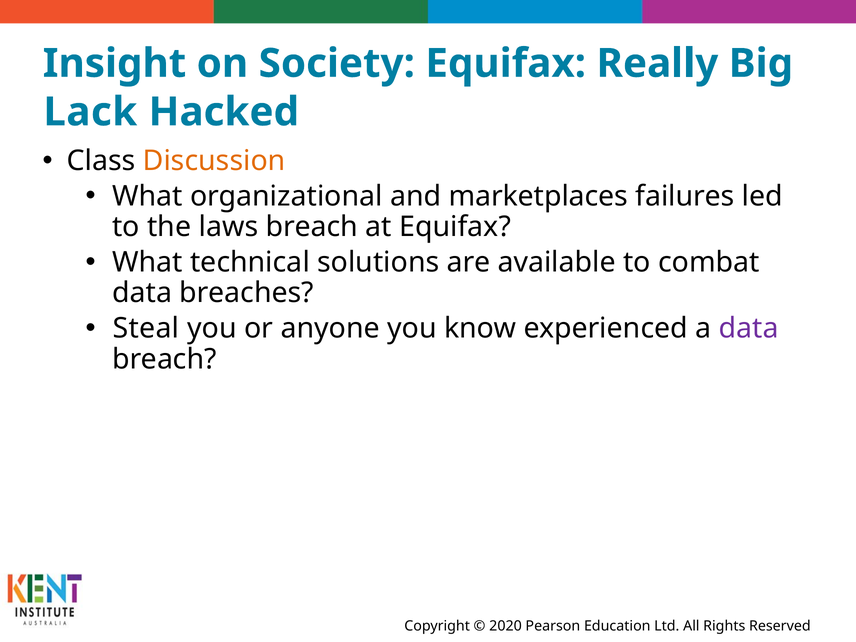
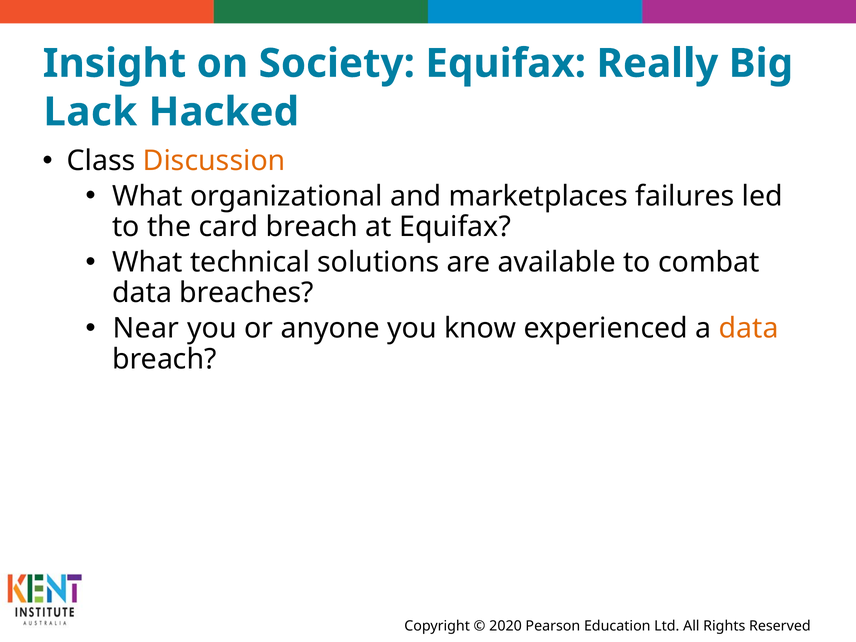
laws: laws -> card
Steal: Steal -> Near
data at (749, 328) colour: purple -> orange
